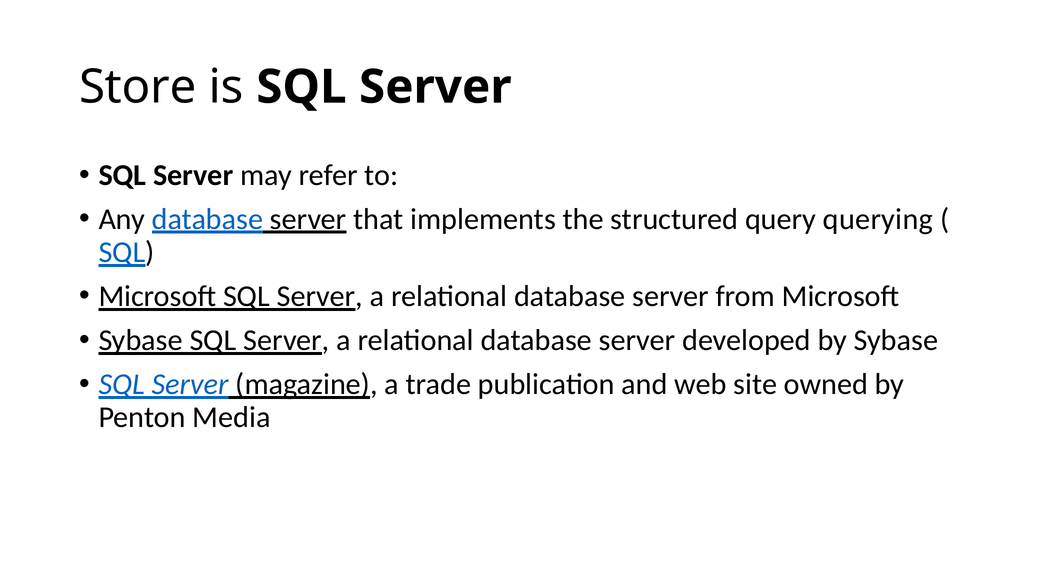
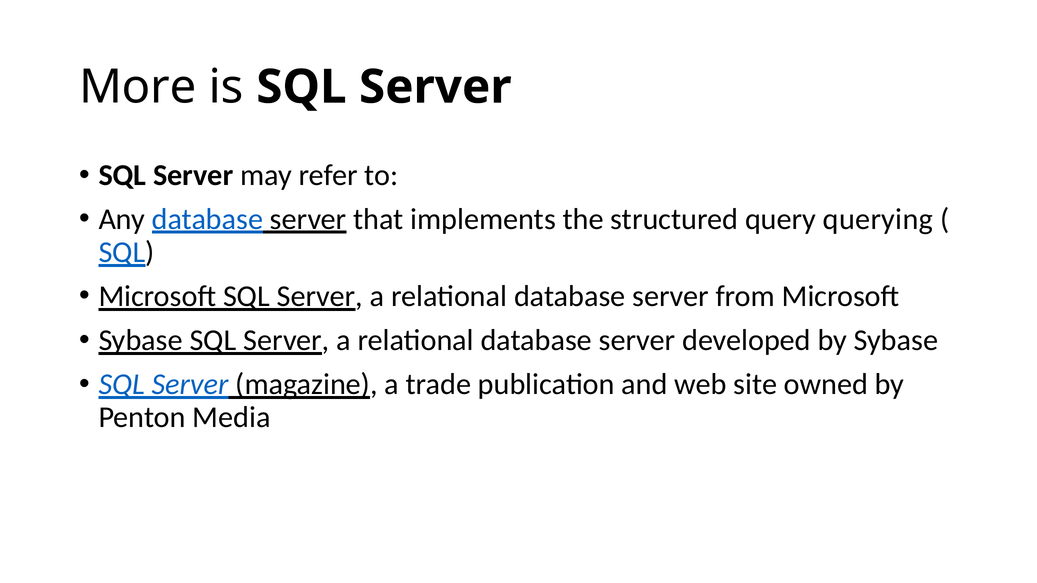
Store: Store -> More
